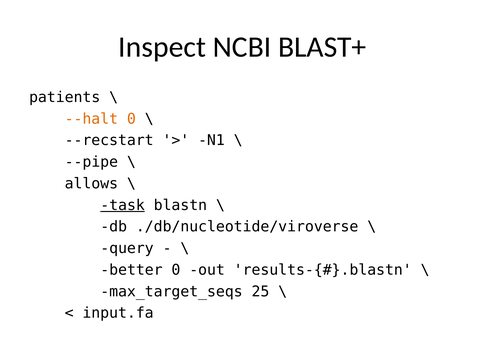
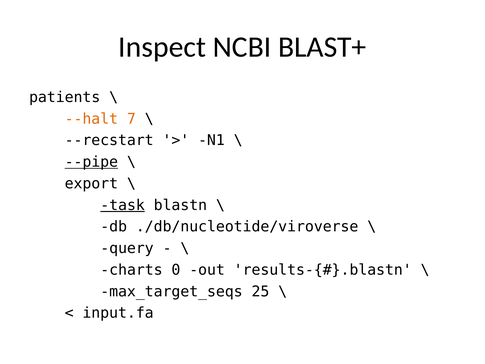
--halt 0: 0 -> 7
--pipe underline: none -> present
allows: allows -> export
better: better -> charts
